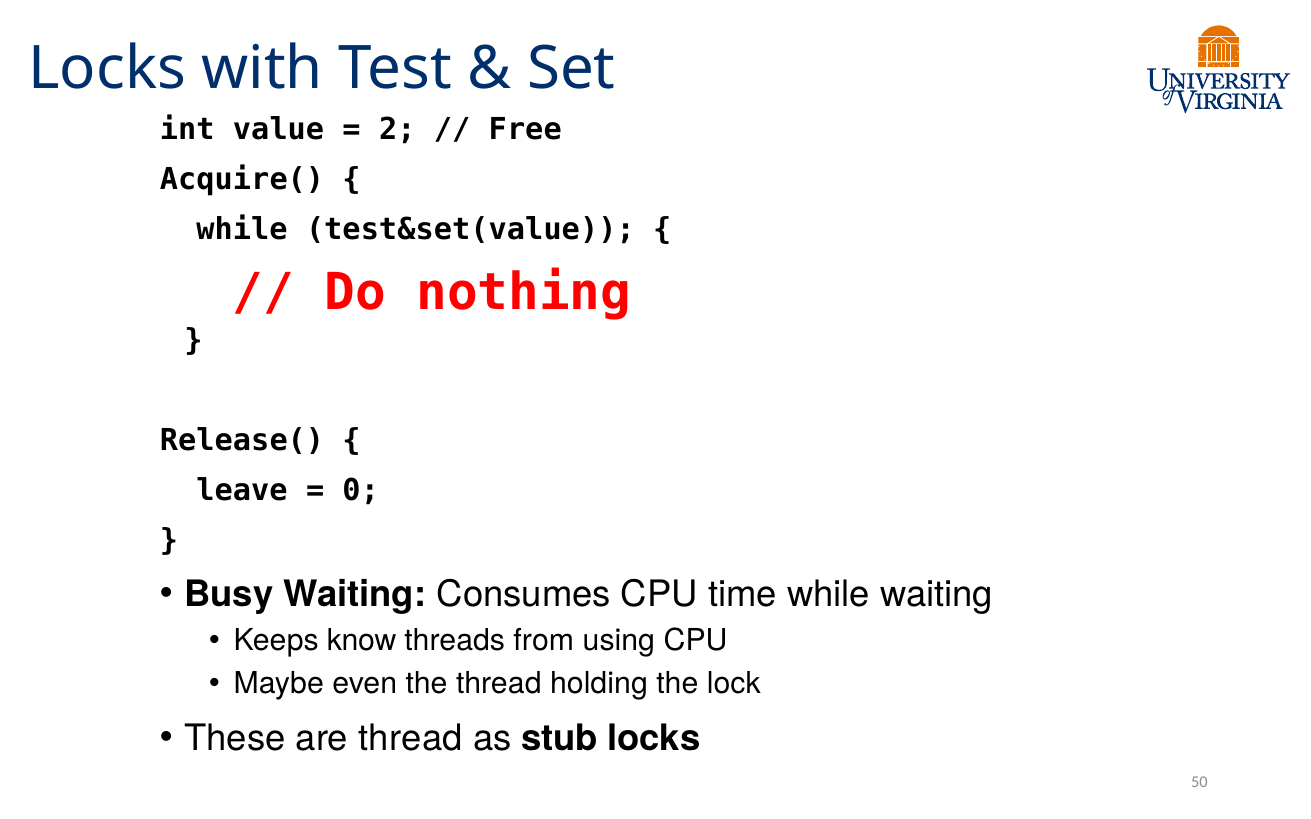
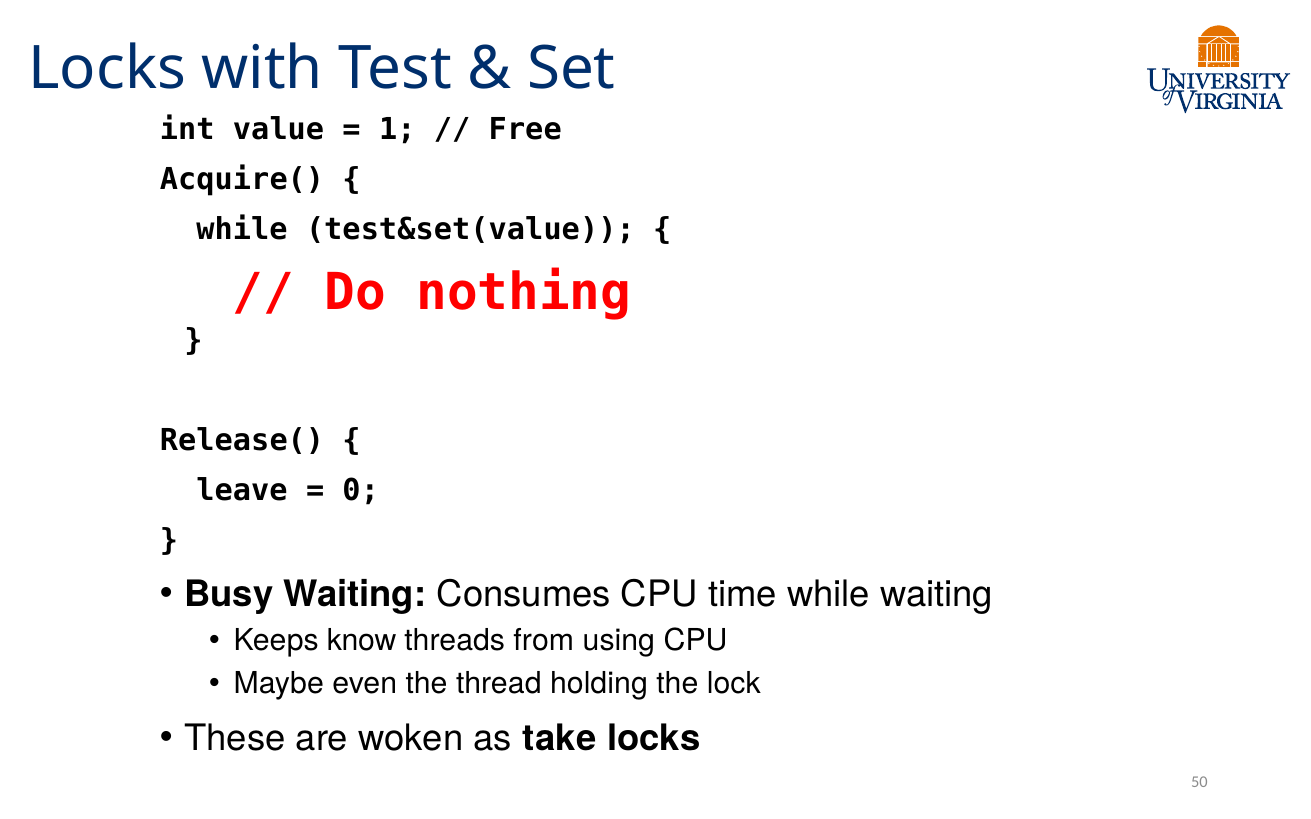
2: 2 -> 1
are thread: thread -> woken
stub: stub -> take
